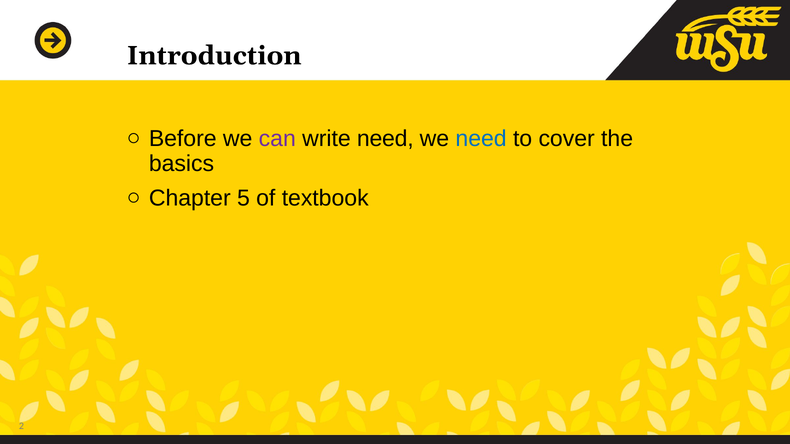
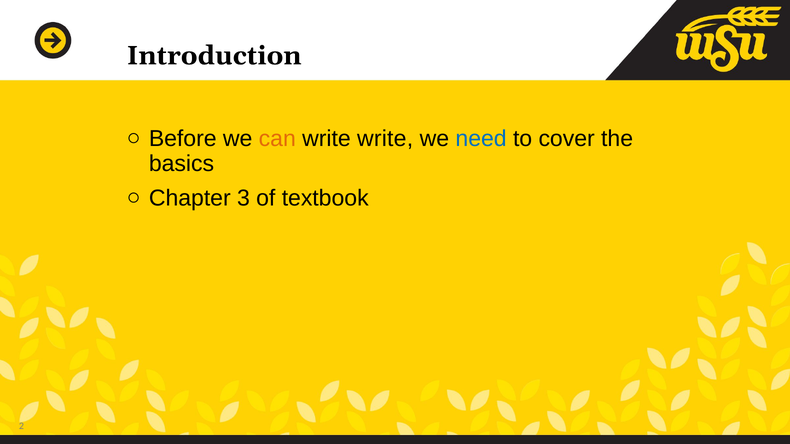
can colour: purple -> orange
write need: need -> write
5: 5 -> 3
